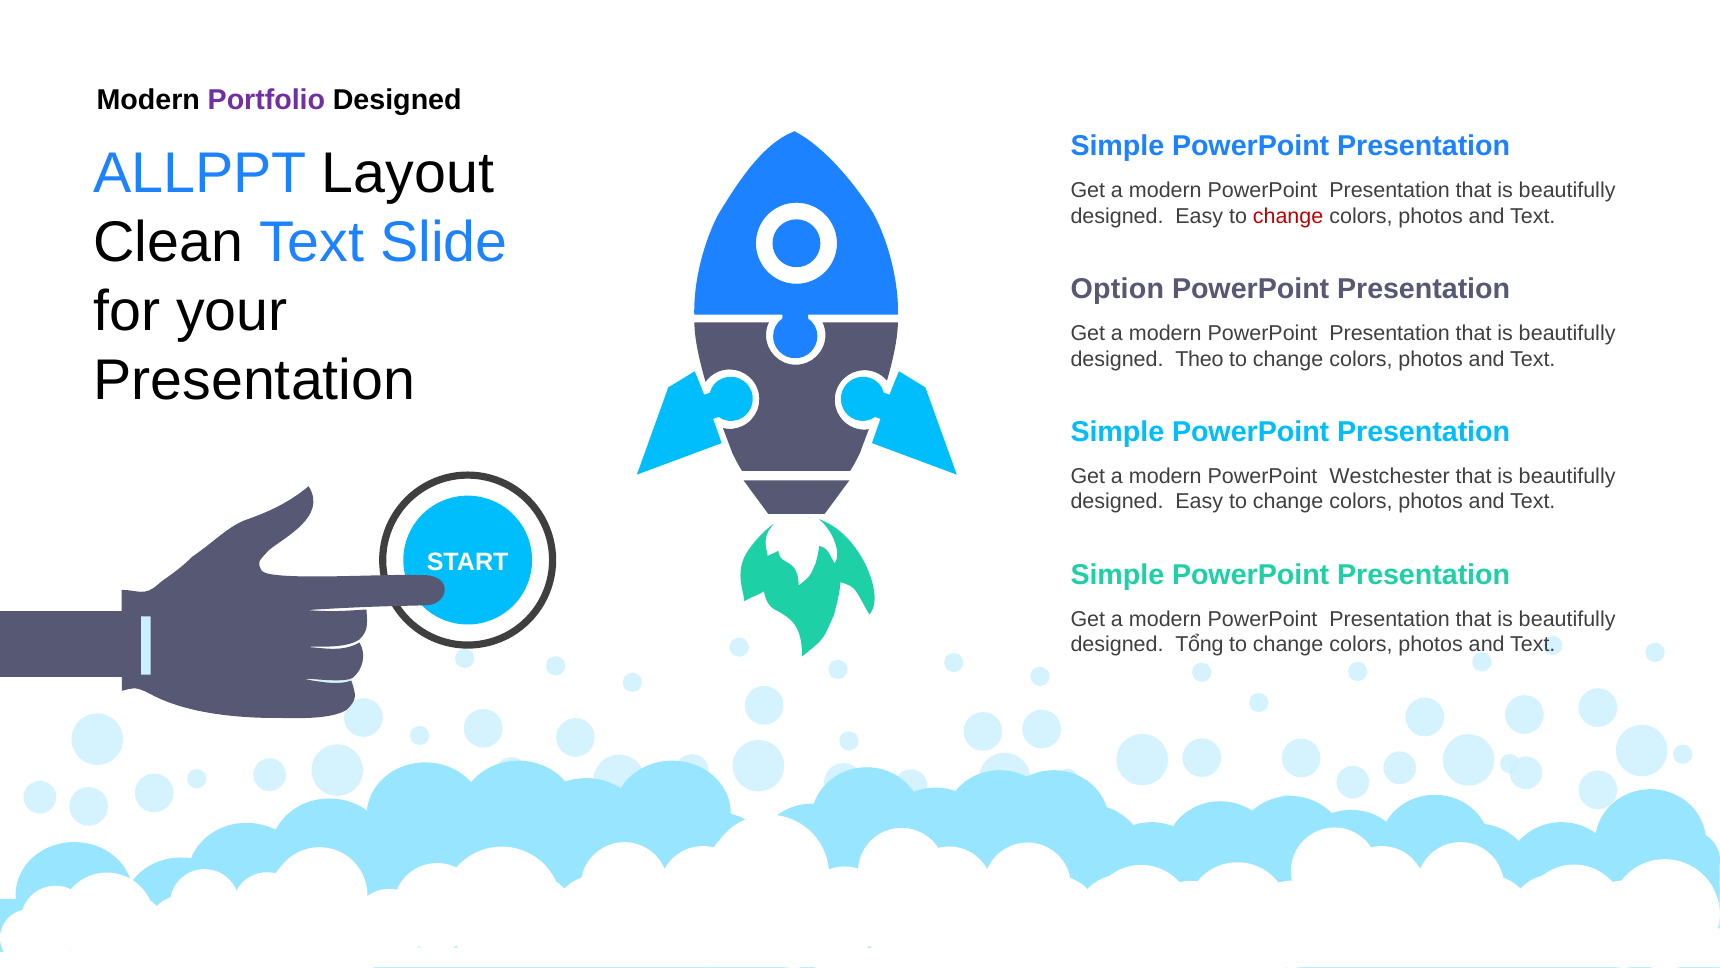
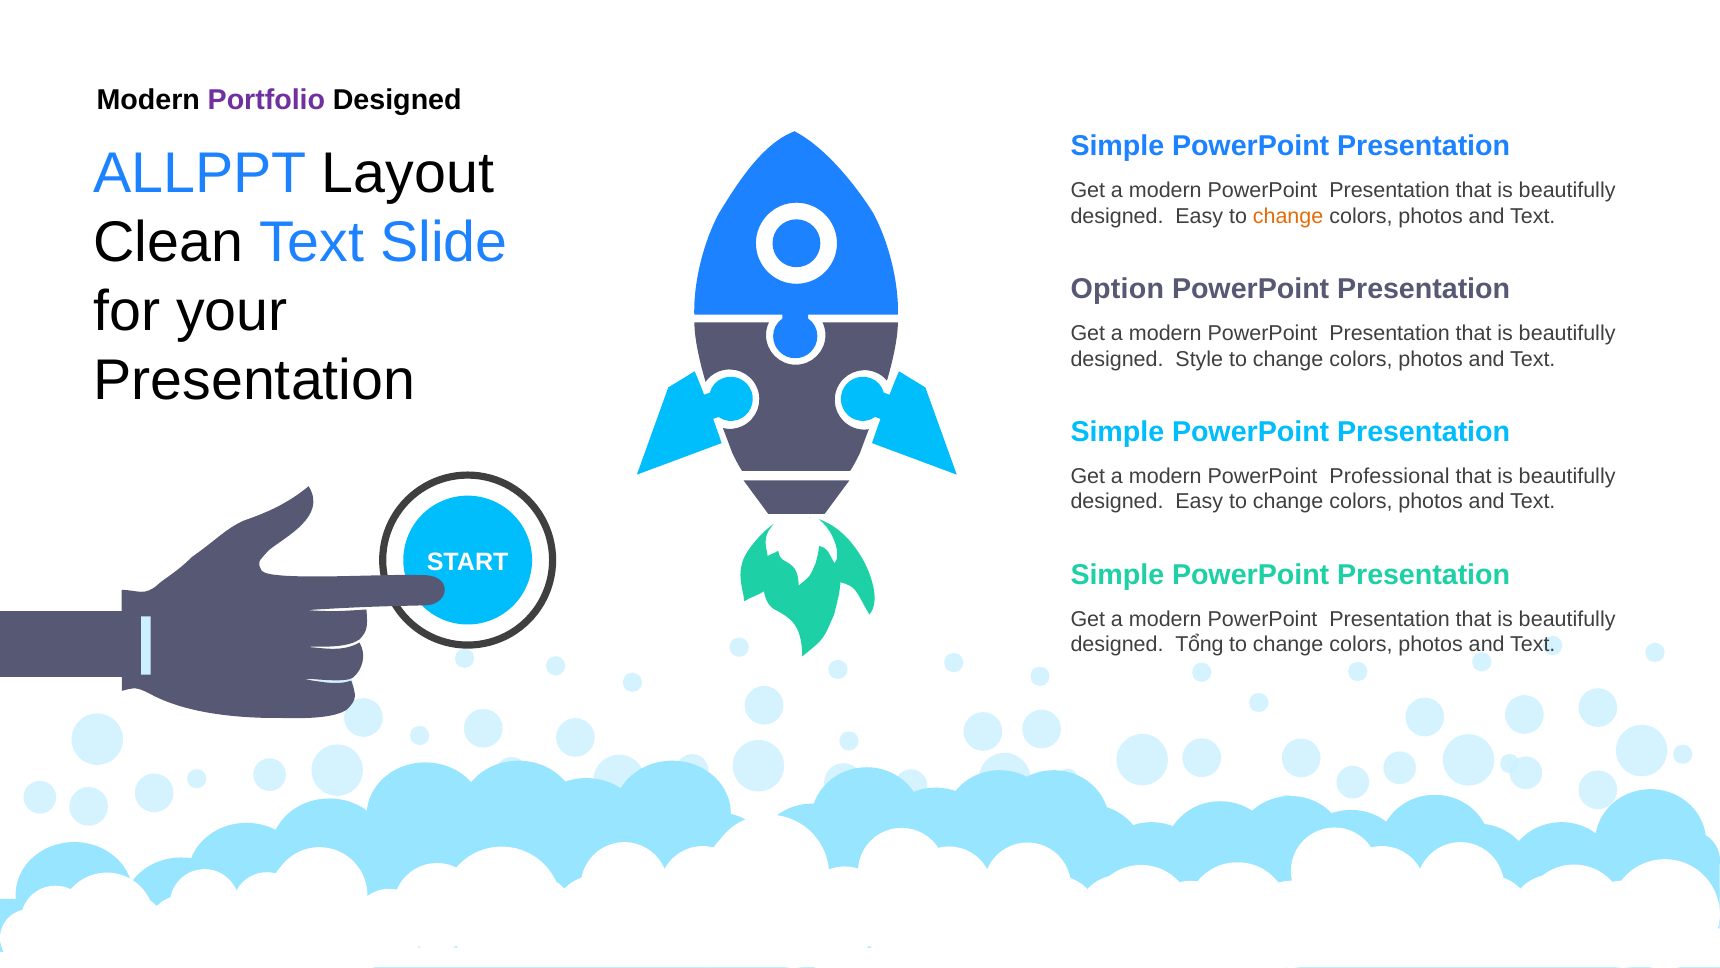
change at (1288, 216) colour: red -> orange
Theo: Theo -> Style
Westchester: Westchester -> Professional
